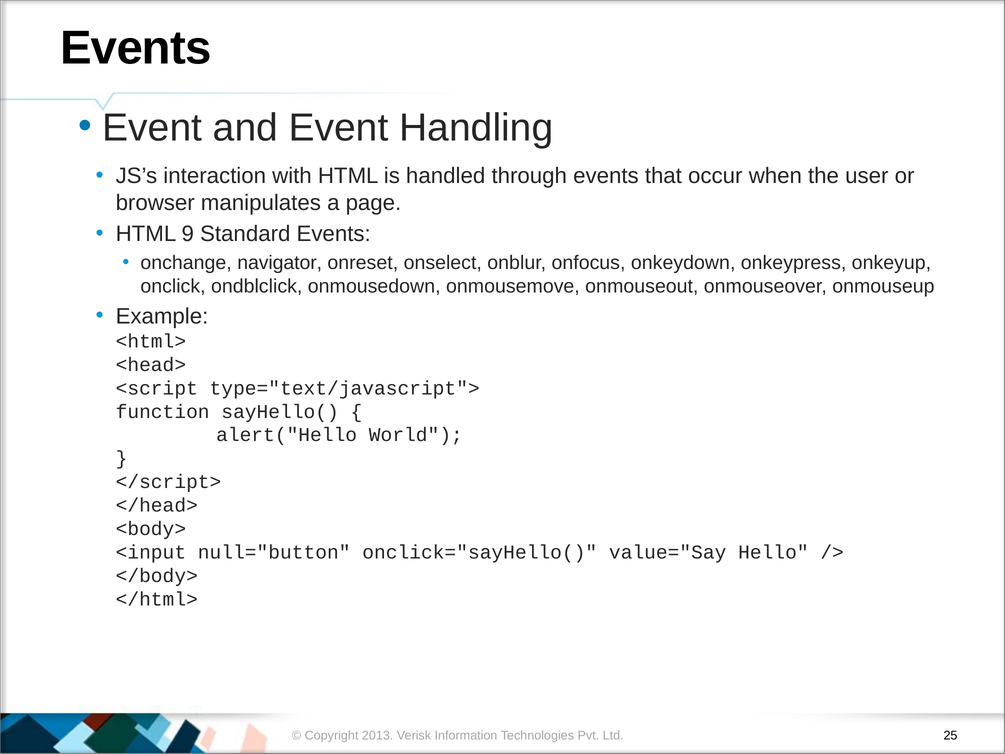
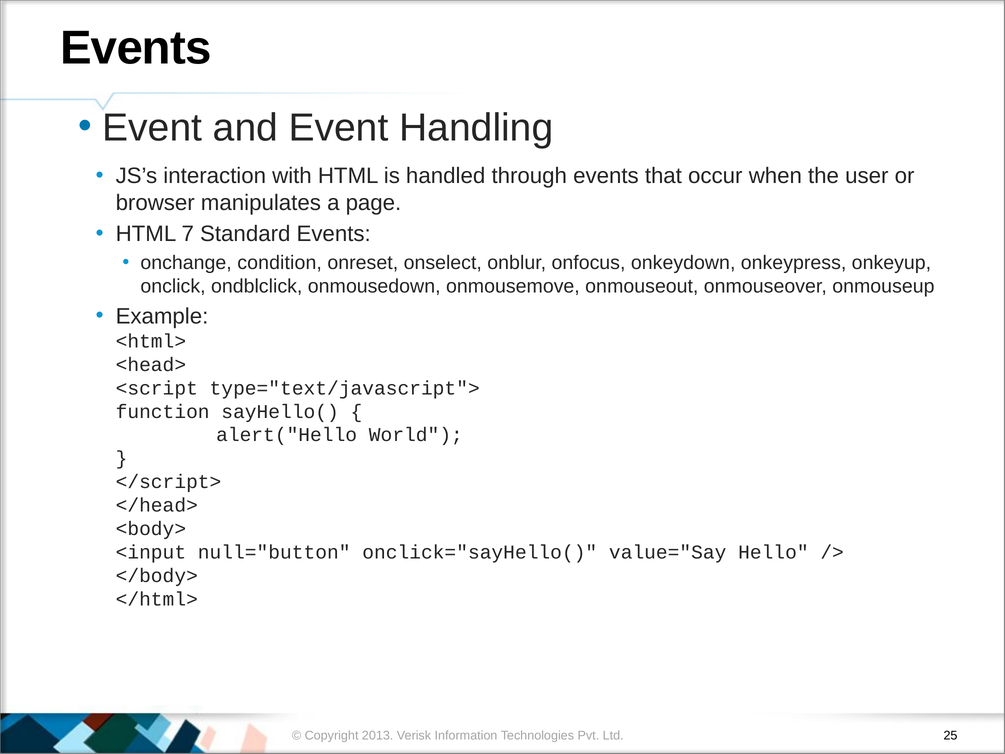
9: 9 -> 7
navigator: navigator -> condition
